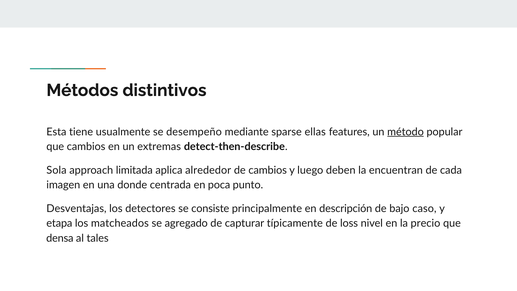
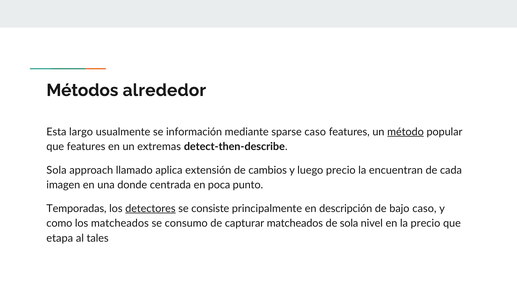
distintivos: distintivos -> alrededor
tiene: tiene -> largo
desempeño: desempeño -> información
sparse ellas: ellas -> caso
que cambios: cambios -> features
limitada: limitada -> llamado
alrededor: alrededor -> extensión
luego deben: deben -> precio
Desventajas: Desventajas -> Temporadas
detectores underline: none -> present
etapa: etapa -> como
agregado: agregado -> consumo
capturar típicamente: típicamente -> matcheados
de loss: loss -> sola
densa: densa -> etapa
